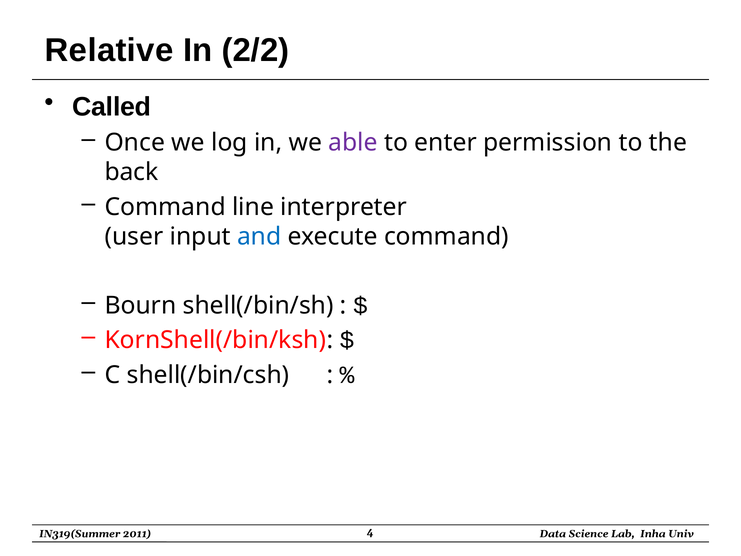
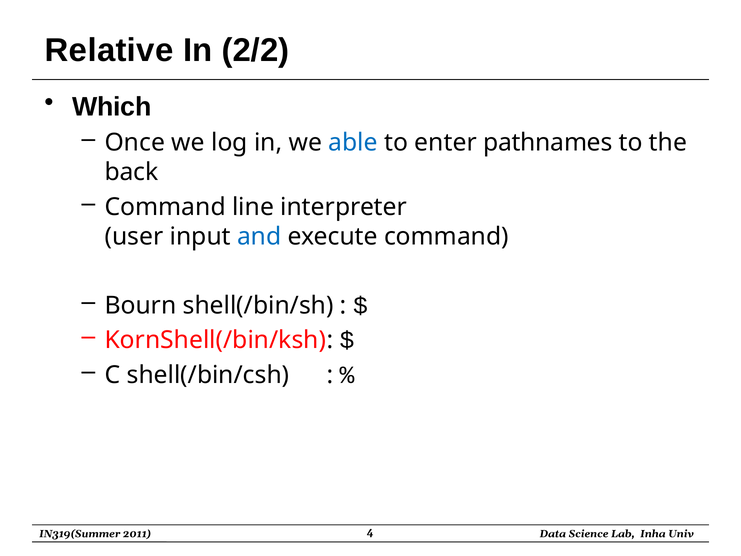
Called: Called -> Which
able colour: purple -> blue
permission: permission -> pathnames
